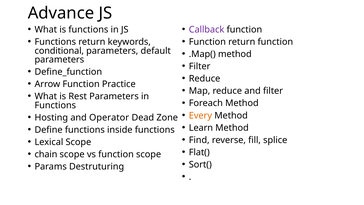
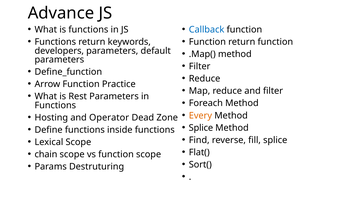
Callback colour: purple -> blue
conditional: conditional -> developers
Learn at (201, 128): Learn -> Splice
